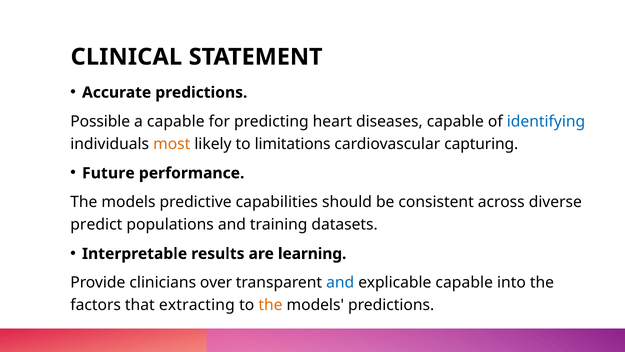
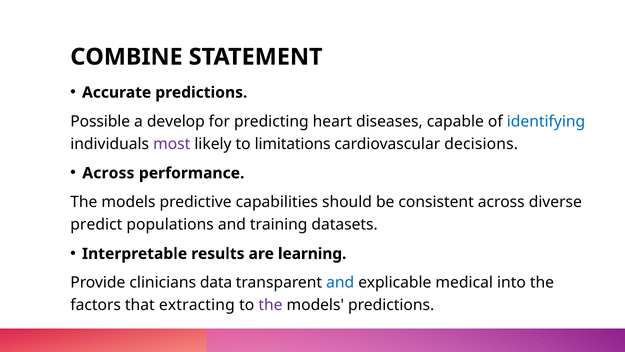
CLINICAL: CLINICAL -> COMBINE
a capable: capable -> develop
most colour: orange -> purple
capturing: capturing -> decisions
Future at (108, 173): Future -> Across
over: over -> data
explicable capable: capable -> medical
the at (270, 305) colour: orange -> purple
